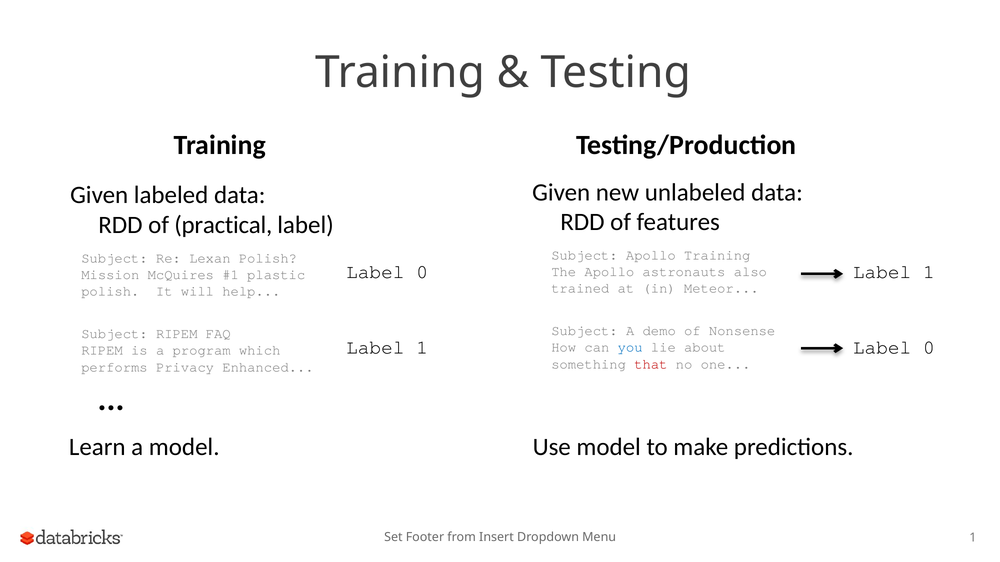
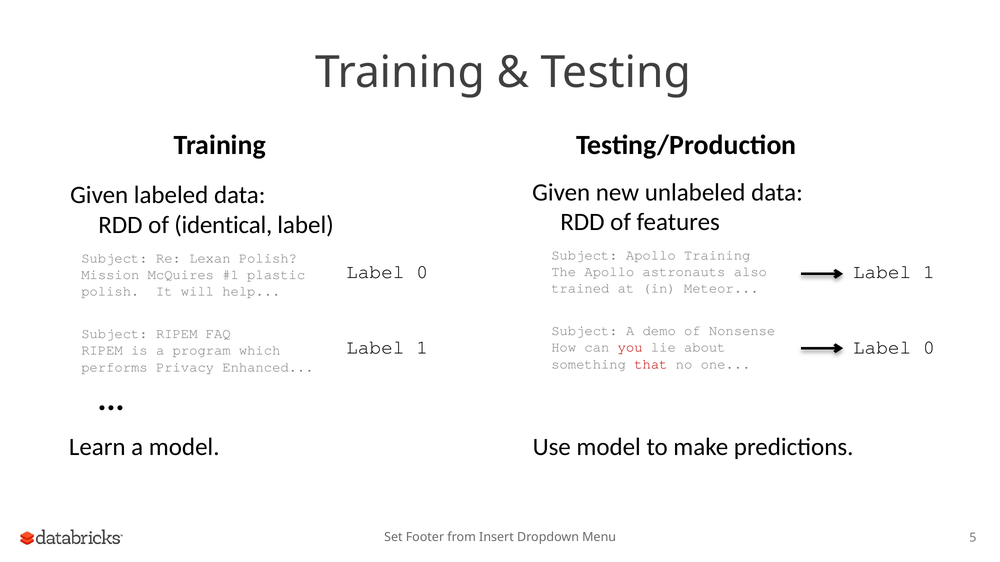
practical: practical -> identical
you colour: blue -> red
Menu 1: 1 -> 5
